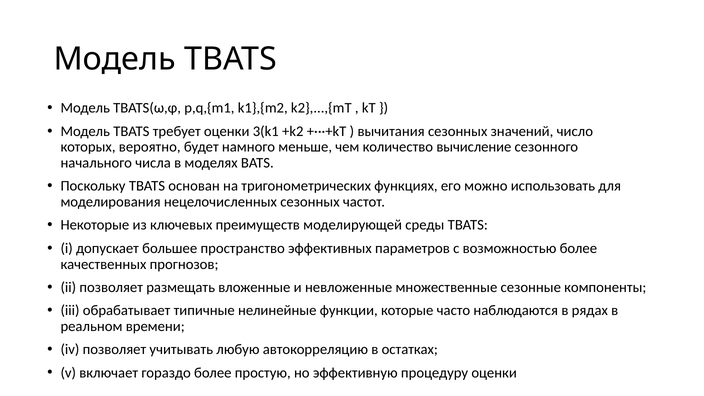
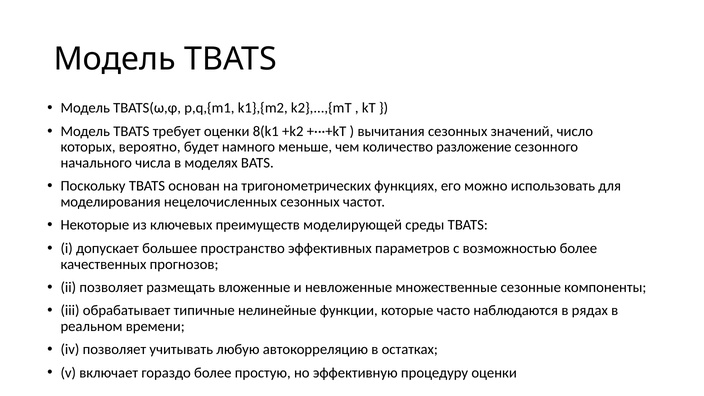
3(k1: 3(k1 -> 8(k1
вычисление: вычисление -> разложение
